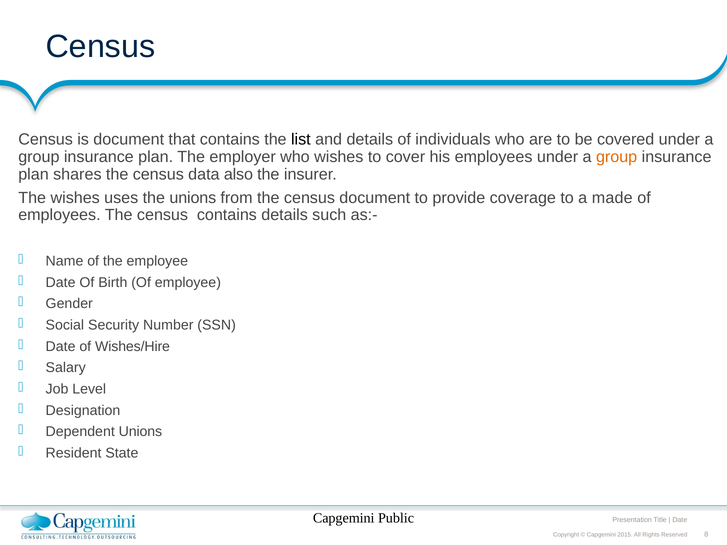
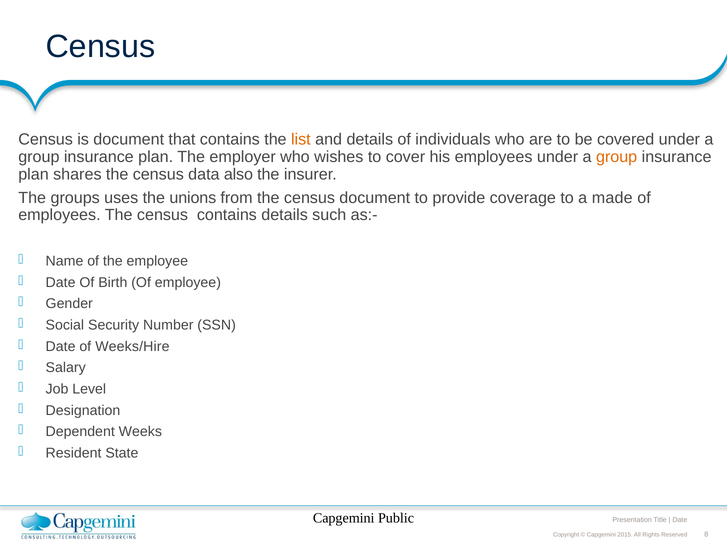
list colour: black -> orange
The wishes: wishes -> groups
Wishes/Hire: Wishes/Hire -> Weeks/Hire
Dependent Unions: Unions -> Weeks
